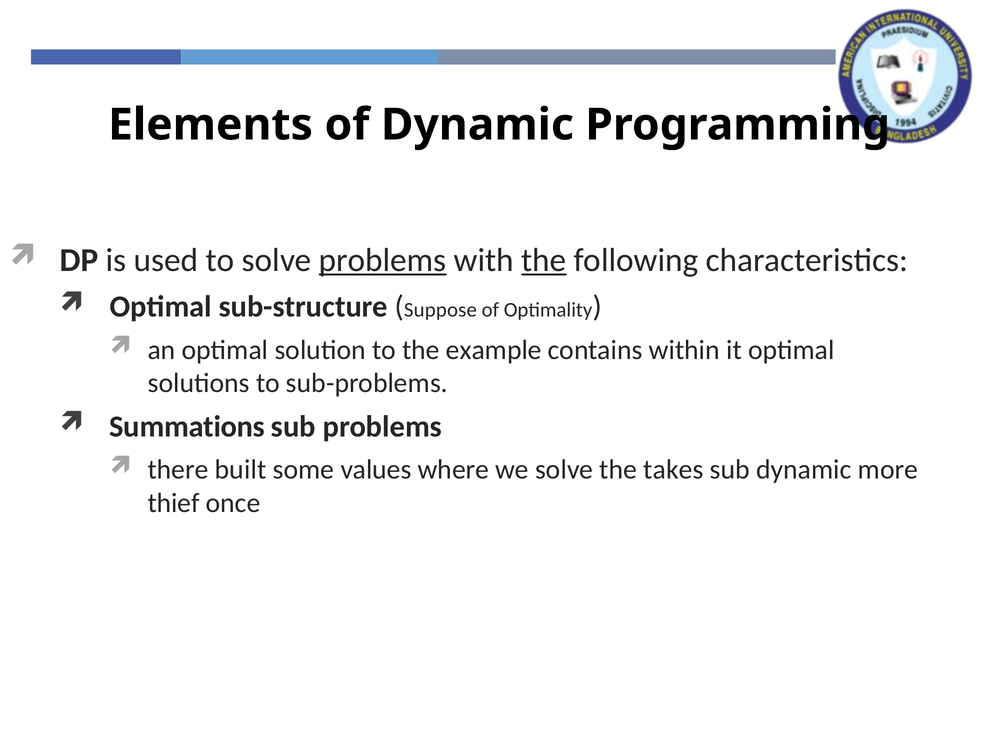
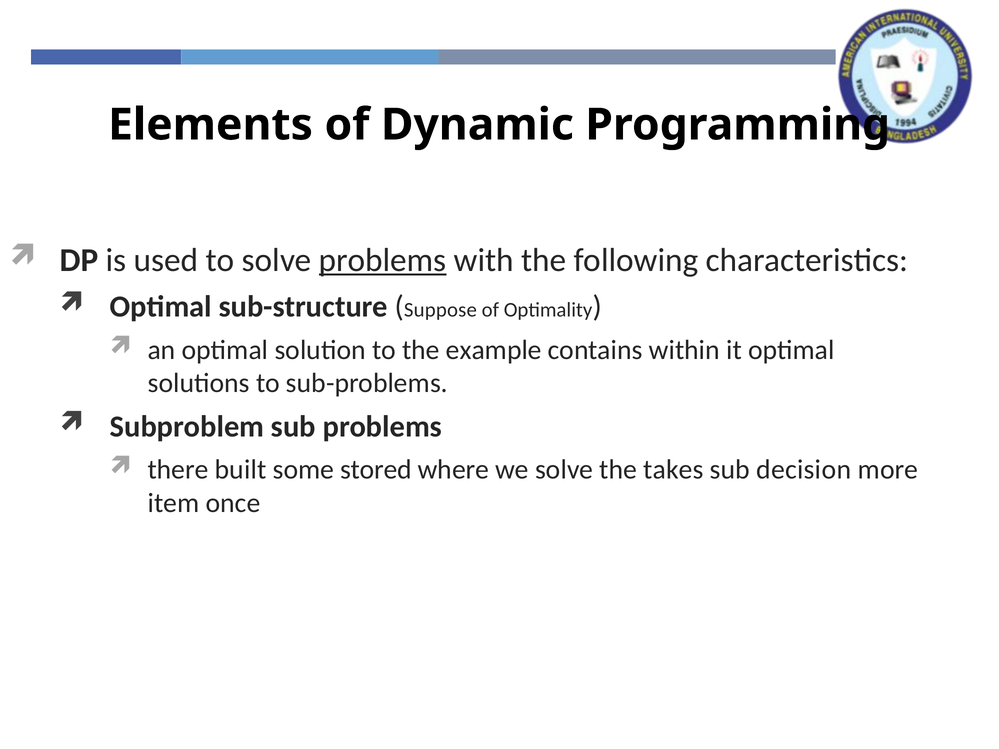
the at (544, 260) underline: present -> none
Summations: Summations -> Subproblem
values: values -> stored
sub dynamic: dynamic -> decision
thief: thief -> item
